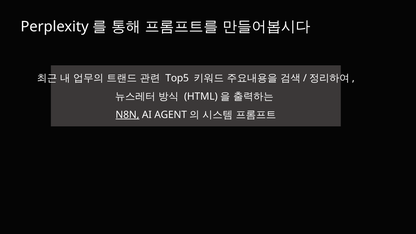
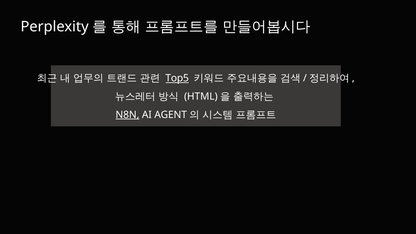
Top5 underline: none -> present
